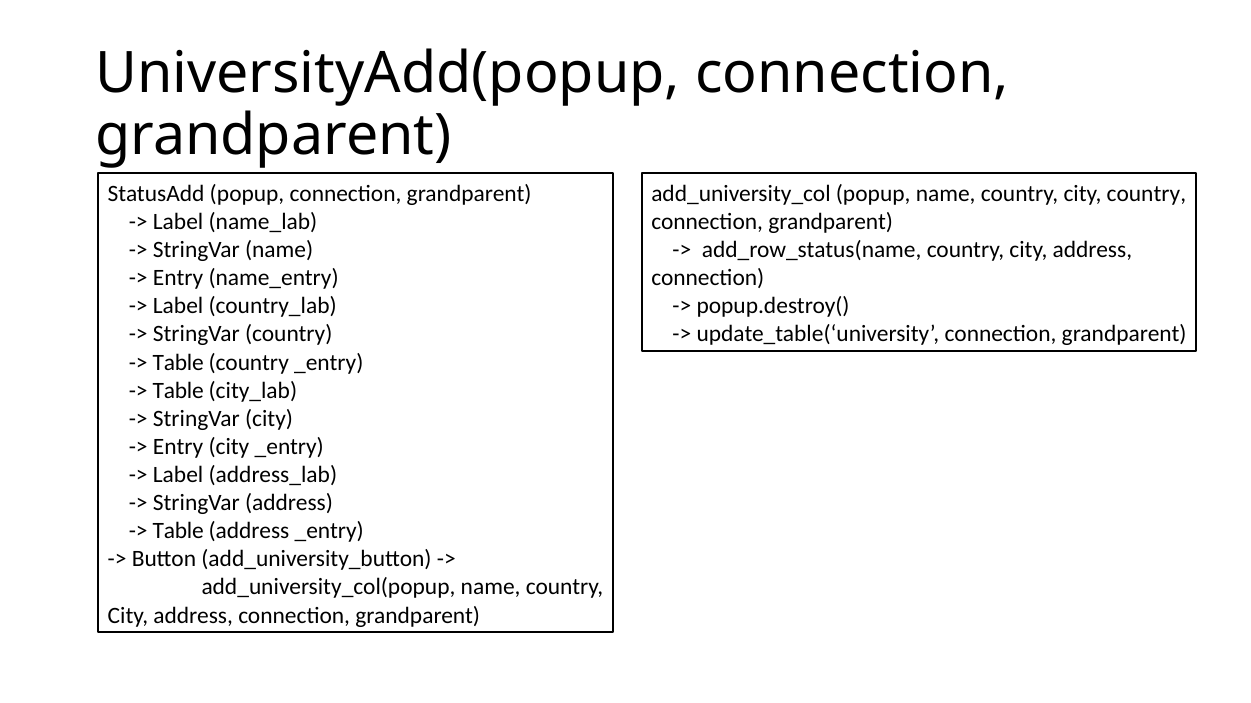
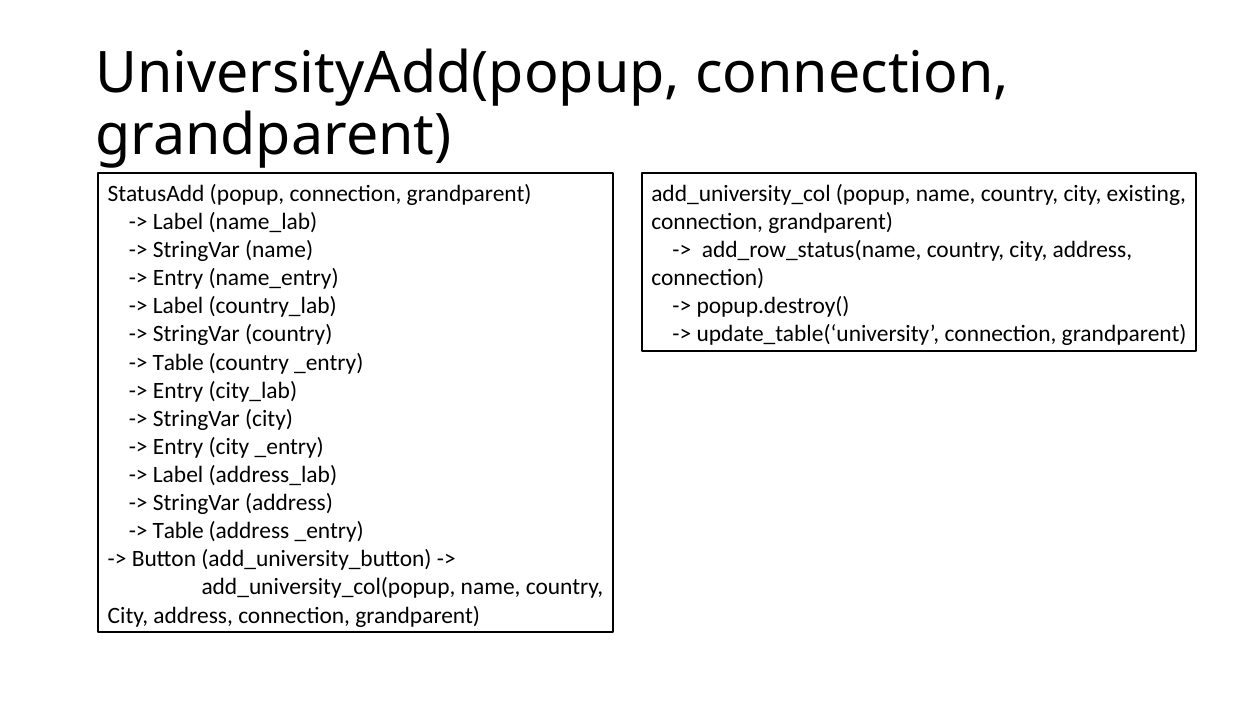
city country: country -> existing
Table at (178, 391): Table -> Entry
